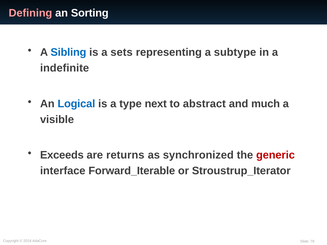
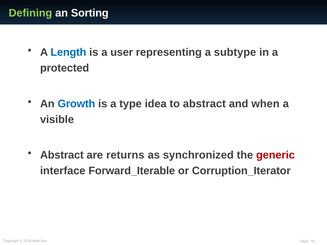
Defining colour: pink -> light green
Sibling: Sibling -> Length
sets: sets -> user
indefinite: indefinite -> protected
Logical: Logical -> Growth
next: next -> idea
much: much -> when
Exceeds at (62, 155): Exceeds -> Abstract
Stroustrup_Iterator: Stroustrup_Iterator -> Corruption_Iterator
